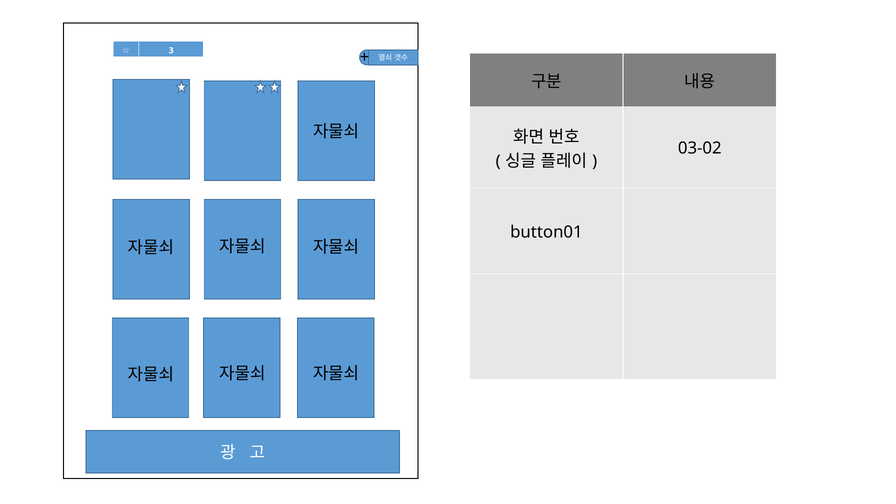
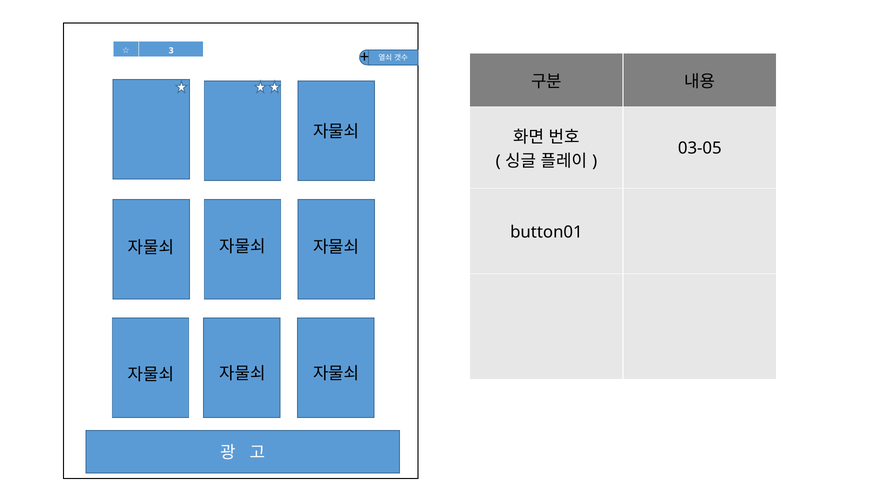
03-02: 03-02 -> 03-05
